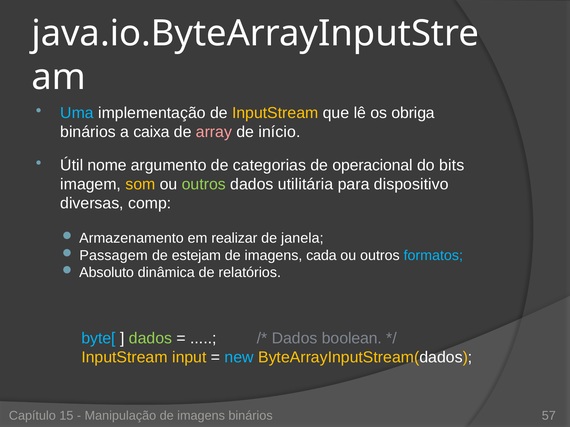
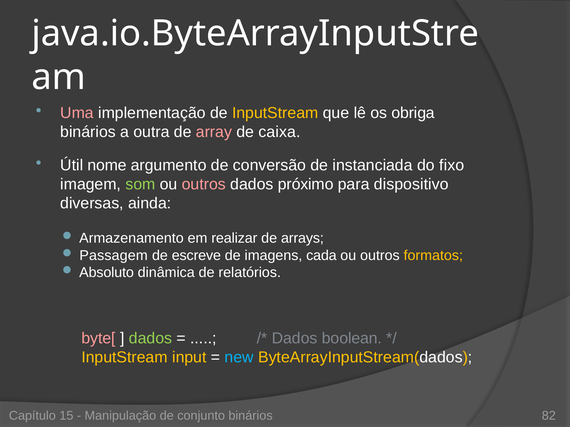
Uma colour: light blue -> pink
caixa: caixa -> outra
início: início -> caixa
categorias: categorias -> conversão
operacional: operacional -> instanciada
bits: bits -> fixo
som colour: yellow -> light green
outros at (204, 184) colour: light green -> pink
utilitária: utilitária -> próximo
comp: comp -> ainda
janela: janela -> arrays
estejam: estejam -> escreve
formatos colour: light blue -> yellow
byte[ colour: light blue -> pink
Manipulação de imagens: imagens -> conjunto
57: 57 -> 82
